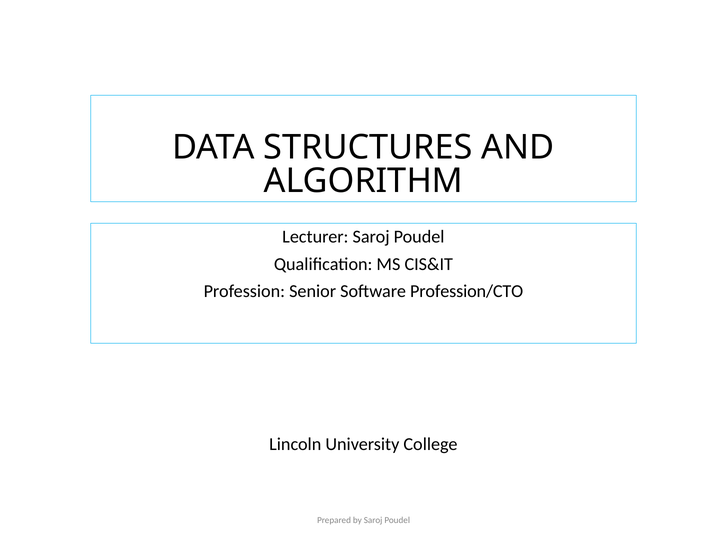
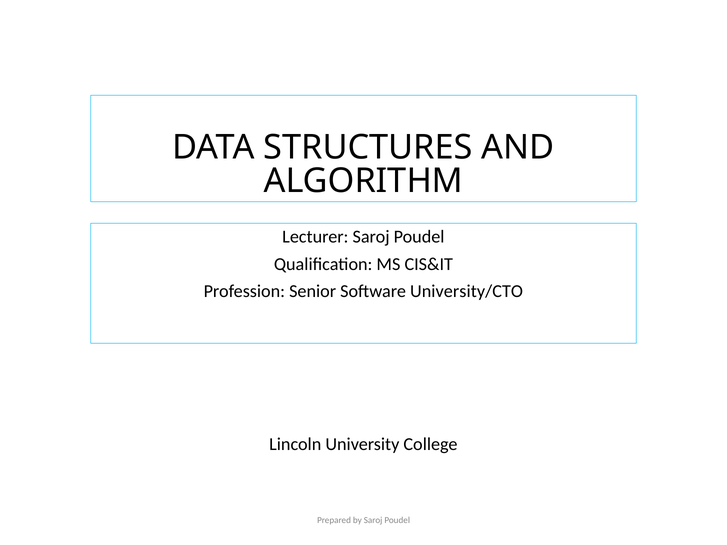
Profession/CTO: Profession/CTO -> University/CTO
